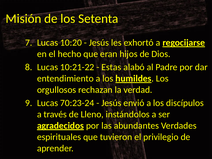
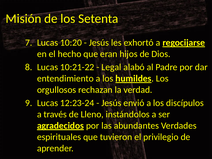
Estas: Estas -> Legal
70:23-24: 70:23-24 -> 12:23-24
